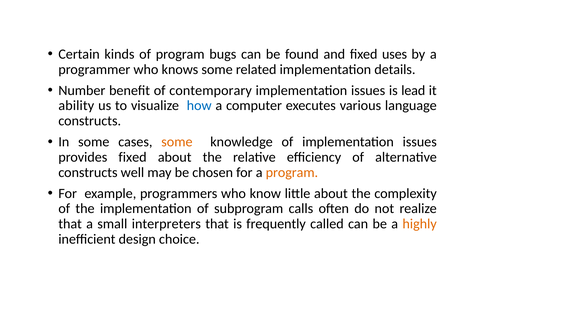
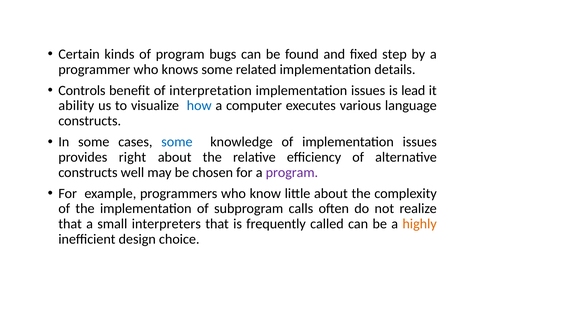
uses: uses -> step
Number: Number -> Controls
contemporary: contemporary -> interpretation
some at (177, 142) colour: orange -> blue
provides fixed: fixed -> right
program at (292, 173) colour: orange -> purple
